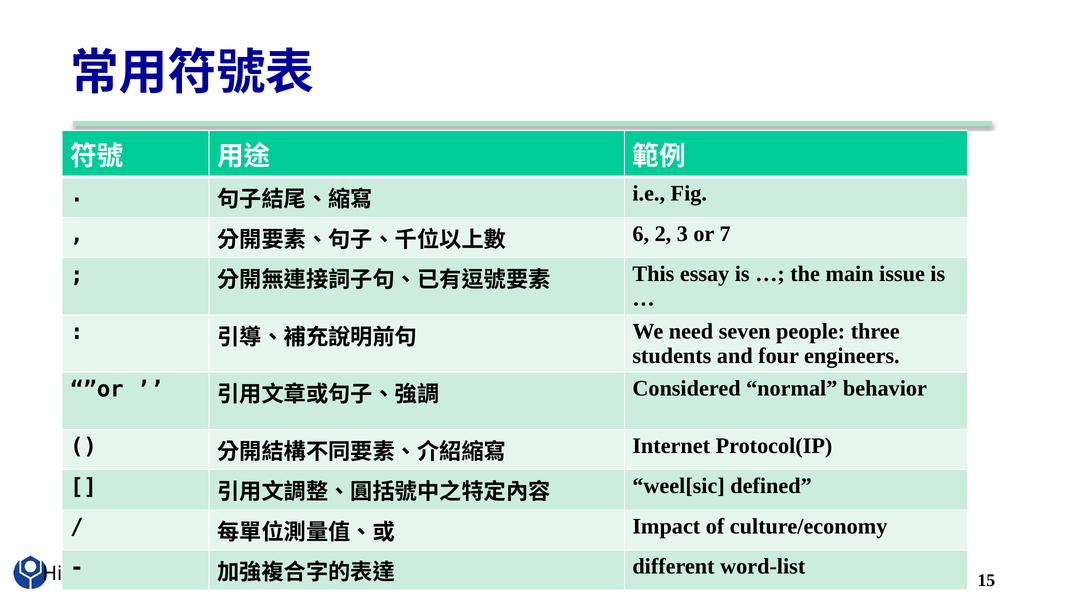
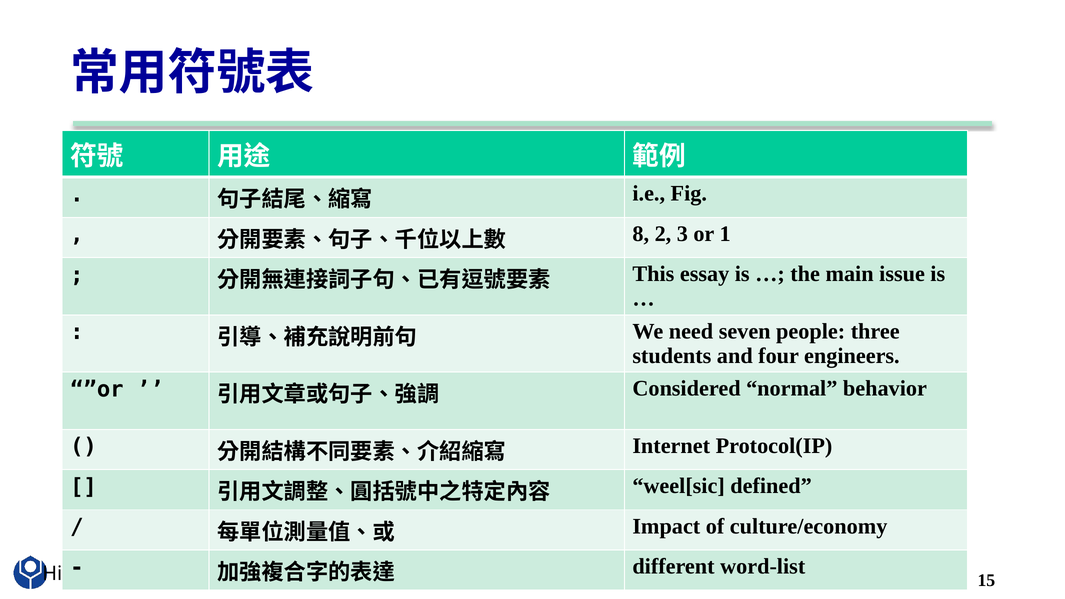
6: 6 -> 8
7: 7 -> 1
